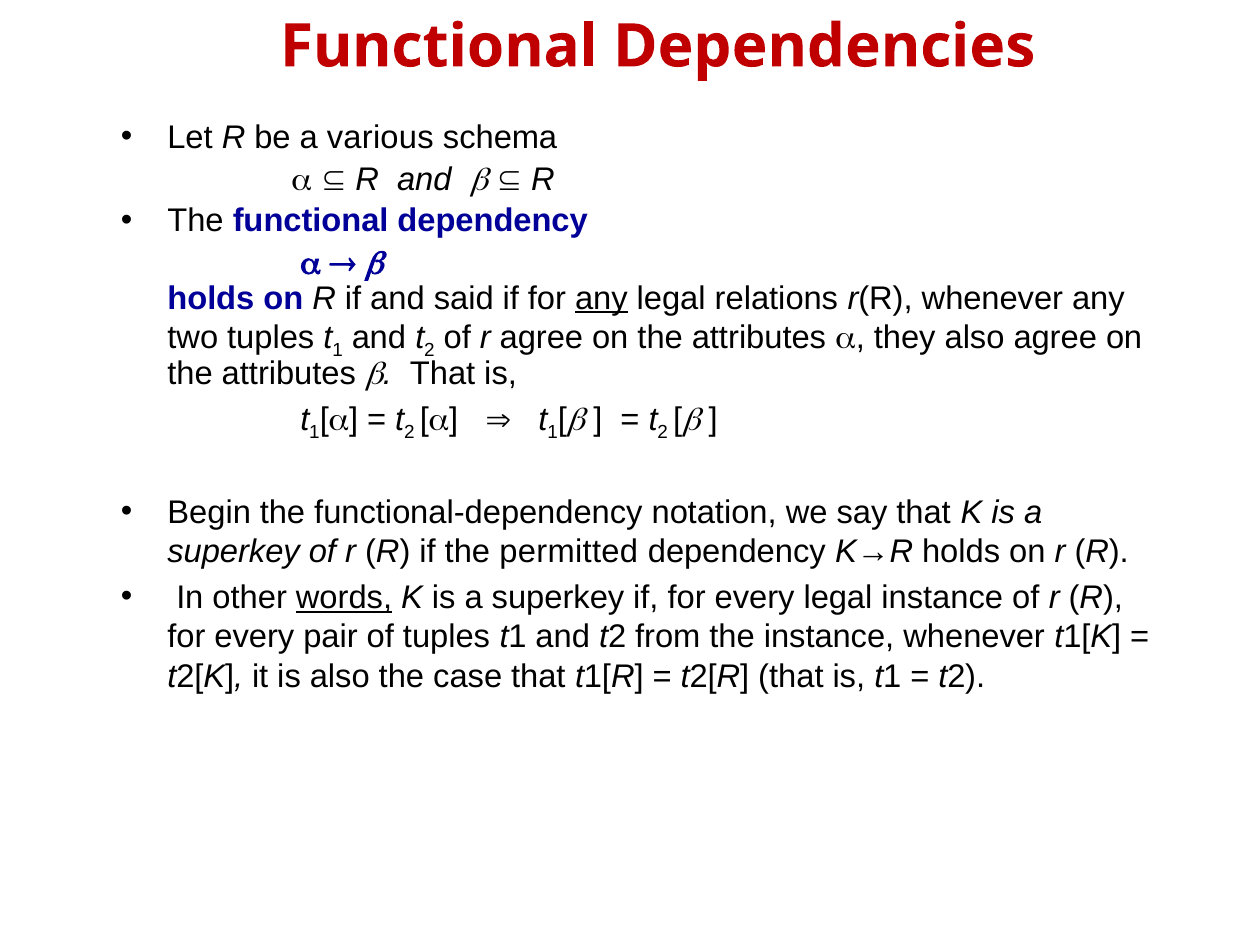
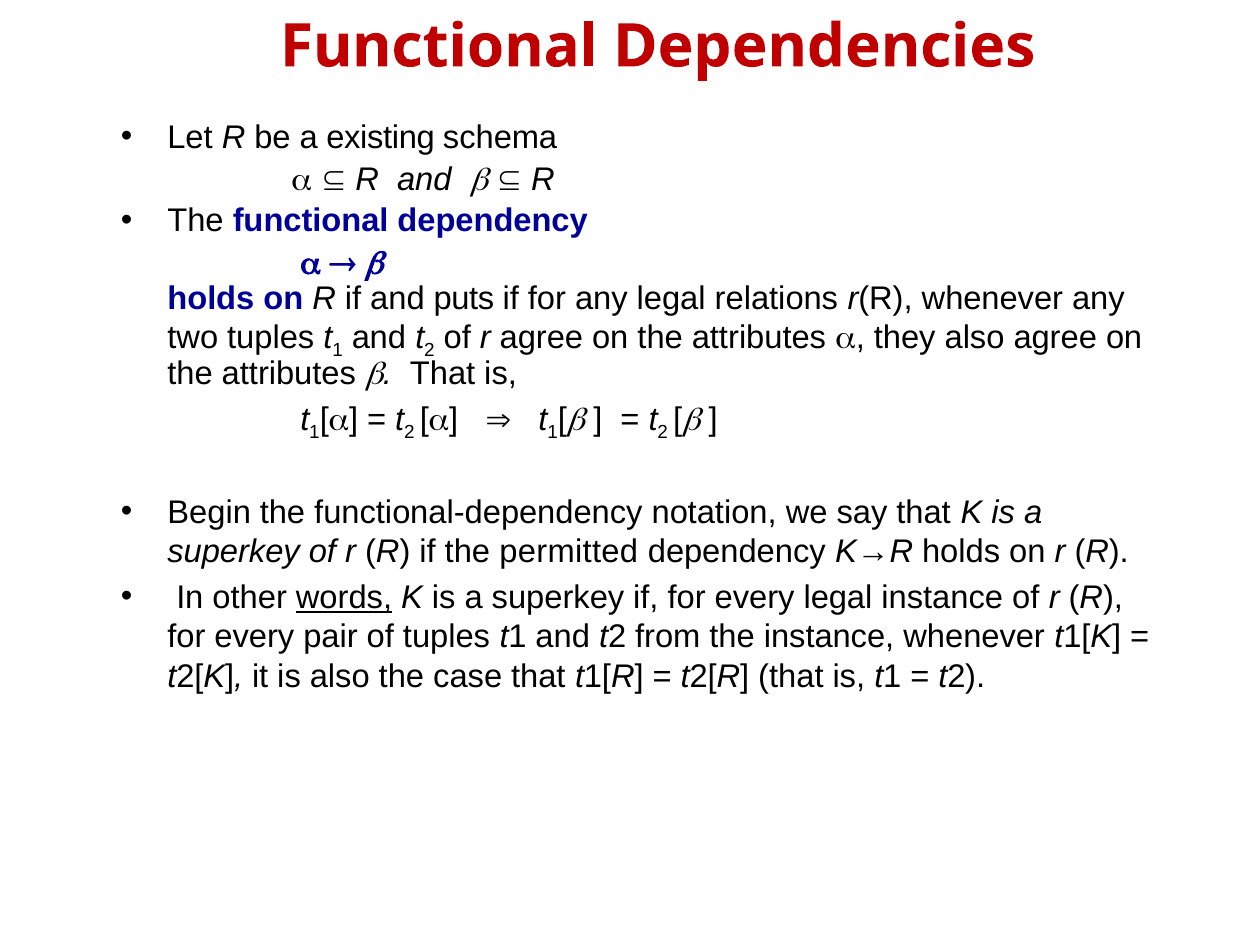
various: various -> existing
said: said -> puts
any at (601, 298) underline: present -> none
